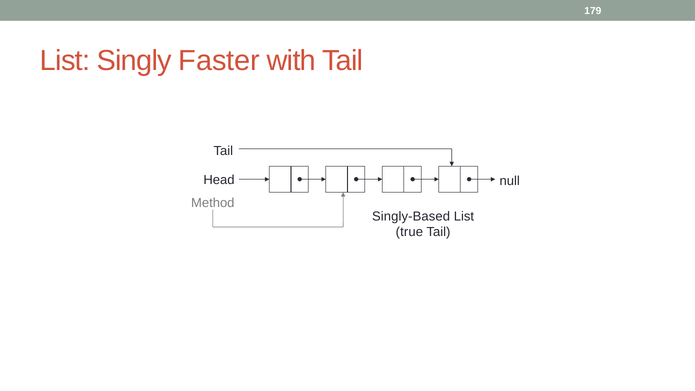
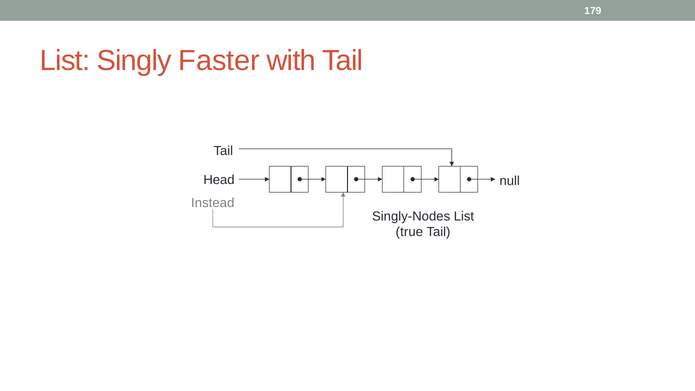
Method: Method -> Instead
Singly-Based: Singly-Based -> Singly-Nodes
